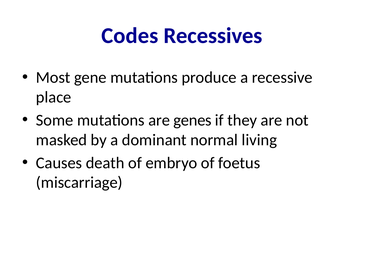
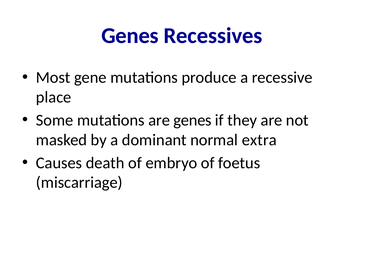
Codes at (130, 36): Codes -> Genes
living: living -> extra
